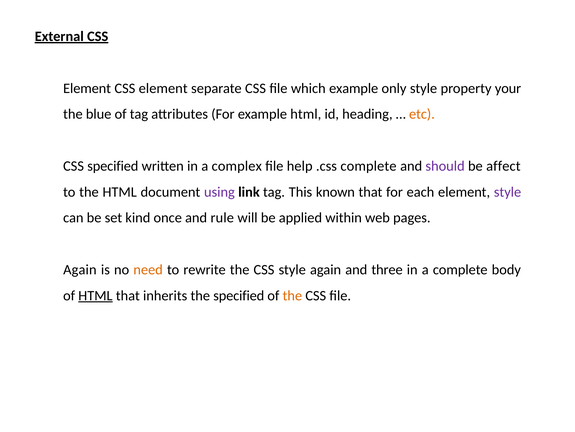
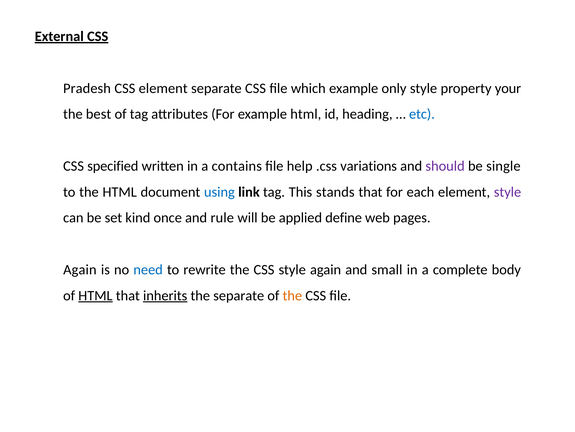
Element at (87, 88): Element -> Pradesh
blue: blue -> best
etc colour: orange -> blue
complex: complex -> contains
.css complete: complete -> variations
affect: affect -> single
using colour: purple -> blue
known: known -> stands
within: within -> define
need colour: orange -> blue
three: three -> small
inherits underline: none -> present
the specified: specified -> separate
